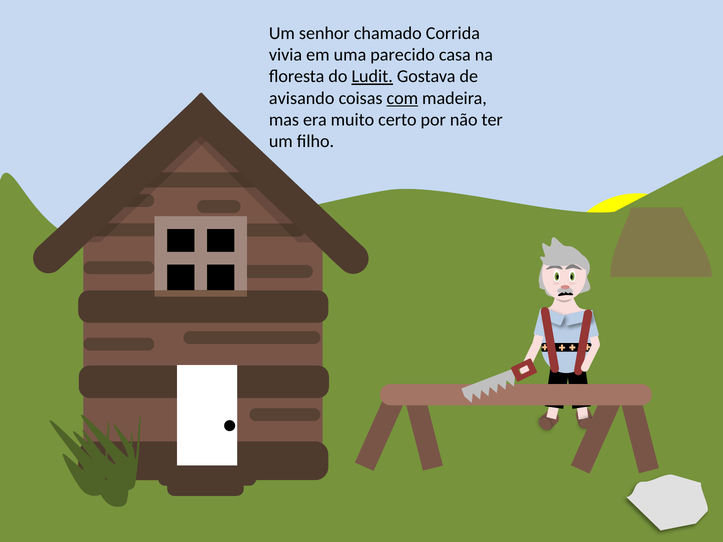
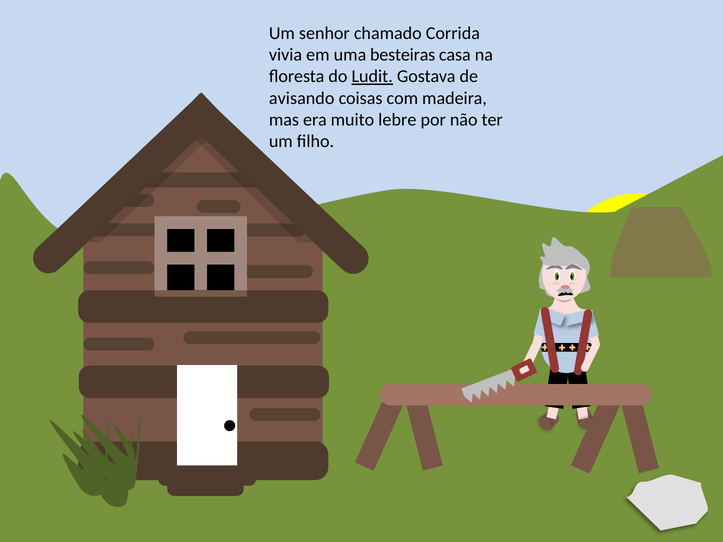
parecido: parecido -> besteiras
com underline: present -> none
certo: certo -> lebre
